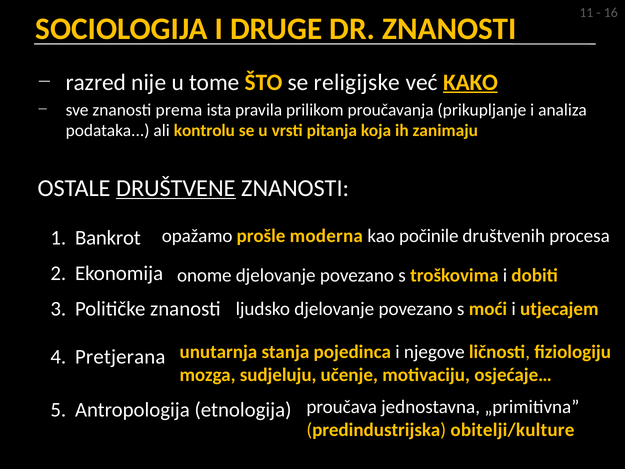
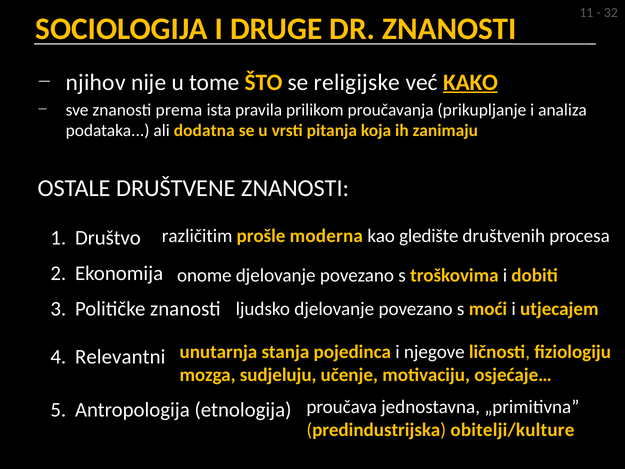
16: 16 -> 32
razred: razred -> njihov
kontrolu: kontrolu -> dodatna
DRUŠTVENE underline: present -> none
opažamo: opažamo -> različitim
počinile: počinile -> gledište
Bankrot: Bankrot -> Društvo
Pretjerana: Pretjerana -> Relevantni
